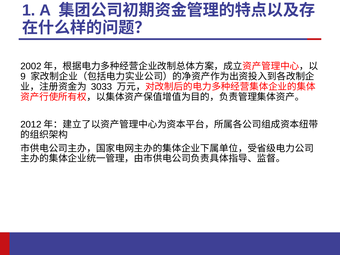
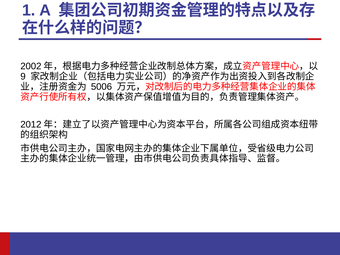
3033: 3033 -> 5006
